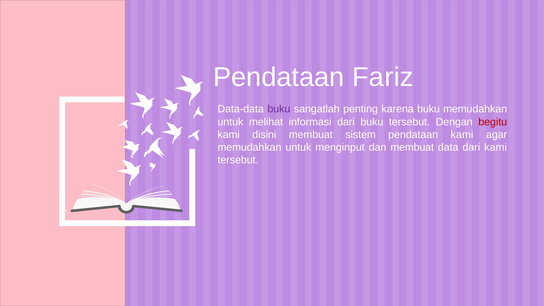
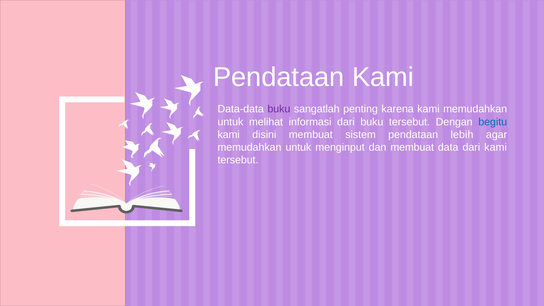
Pendataan Fariz: Fariz -> Kami
karena buku: buku -> kami
begitu colour: red -> blue
pendataan kami: kami -> lebih
